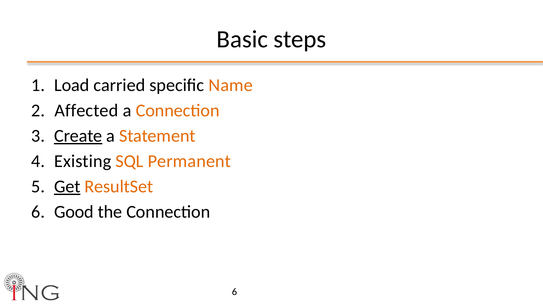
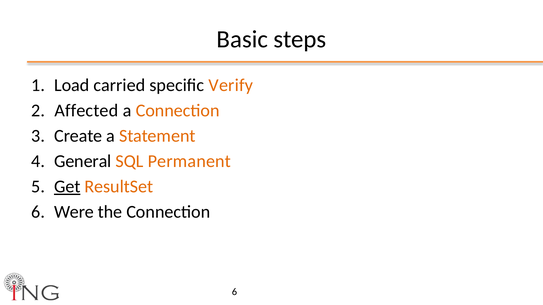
Name: Name -> Verify
Create underline: present -> none
Existing: Existing -> General
Good: Good -> Were
